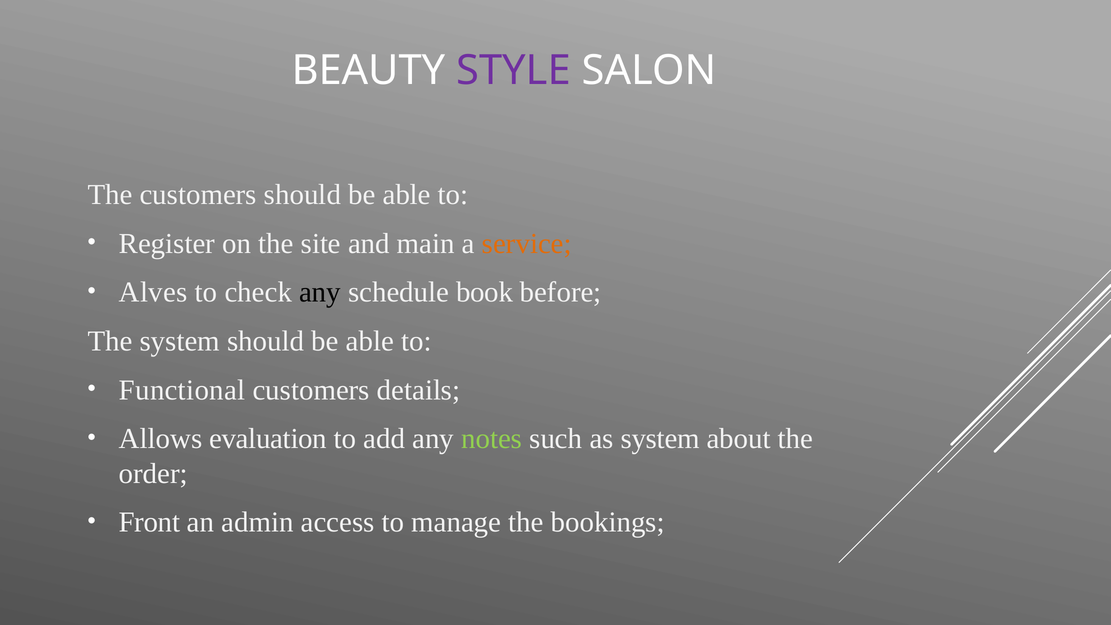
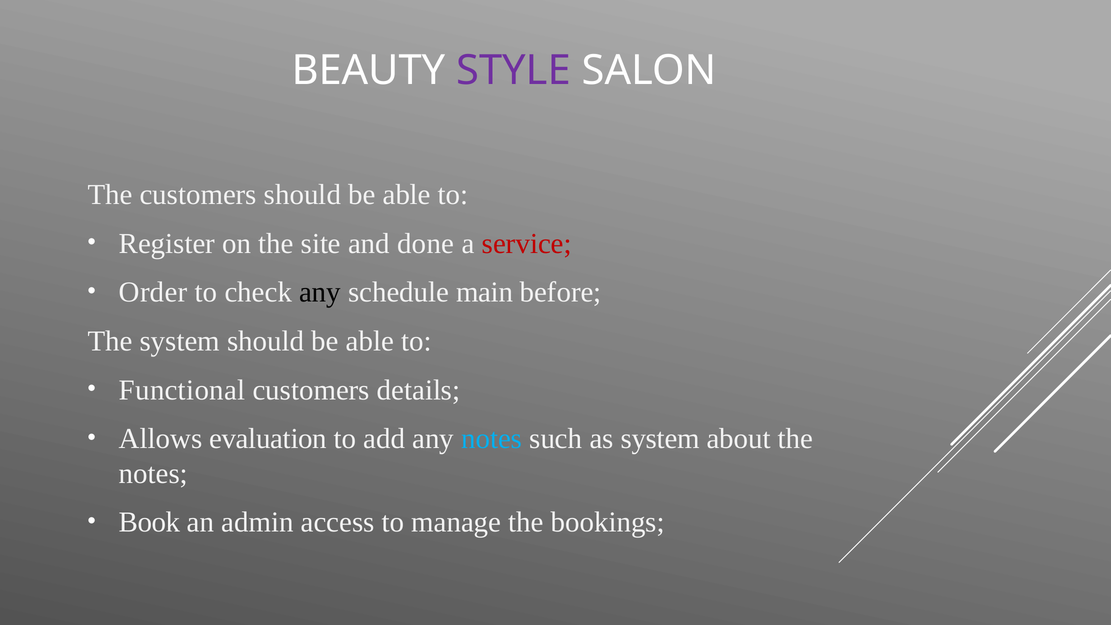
main: main -> done
service colour: orange -> red
Alves: Alves -> Order
book: book -> main
notes at (492, 439) colour: light green -> light blue
order at (153, 474): order -> notes
Front: Front -> Book
